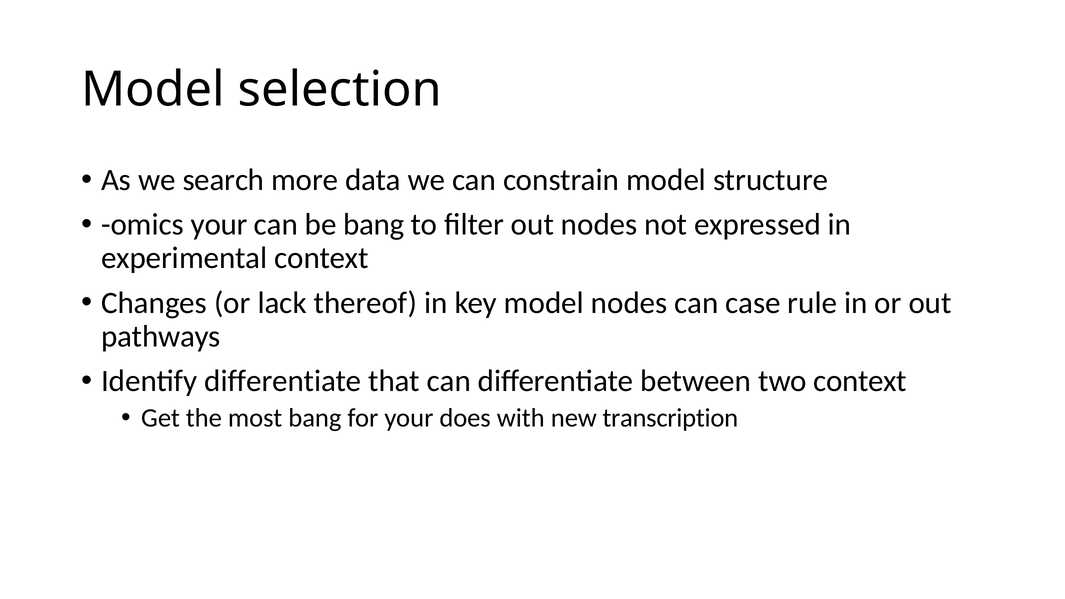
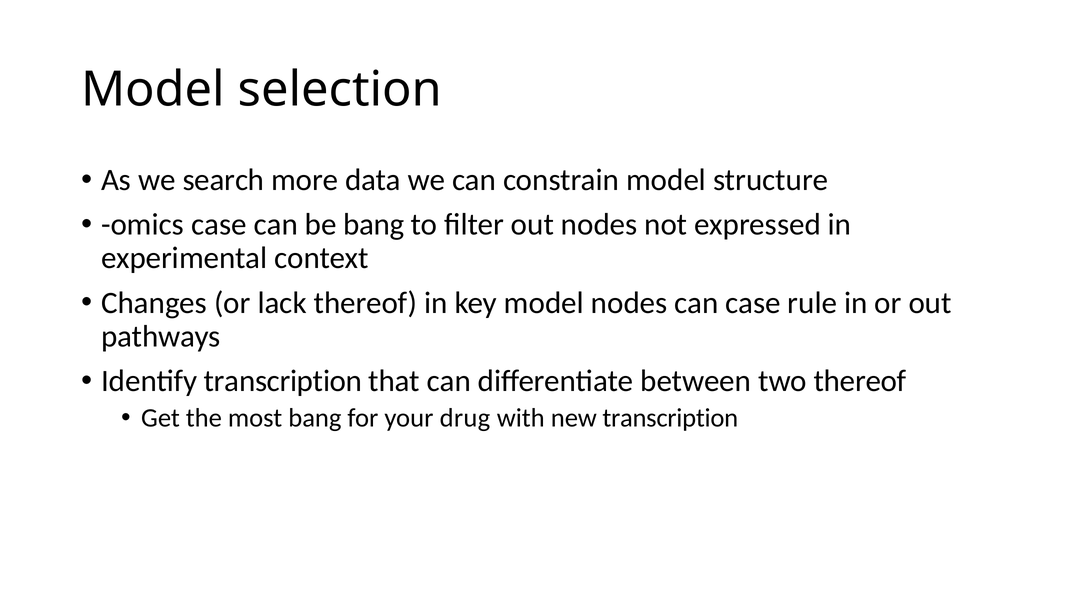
omics your: your -> case
Identify differentiate: differentiate -> transcription
two context: context -> thereof
does: does -> drug
